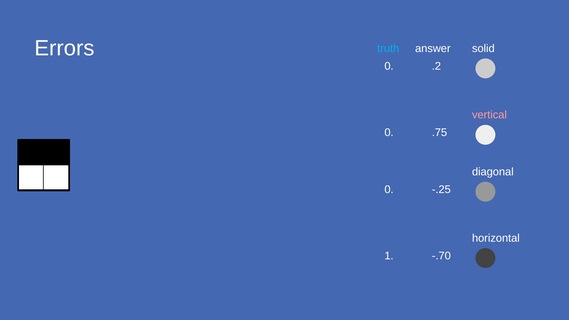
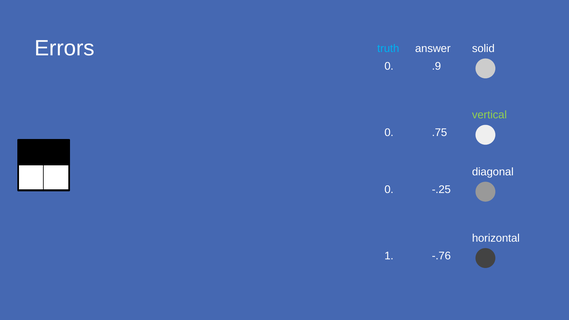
.2: .2 -> .9
vertical colour: pink -> light green
-.70: -.70 -> -.76
